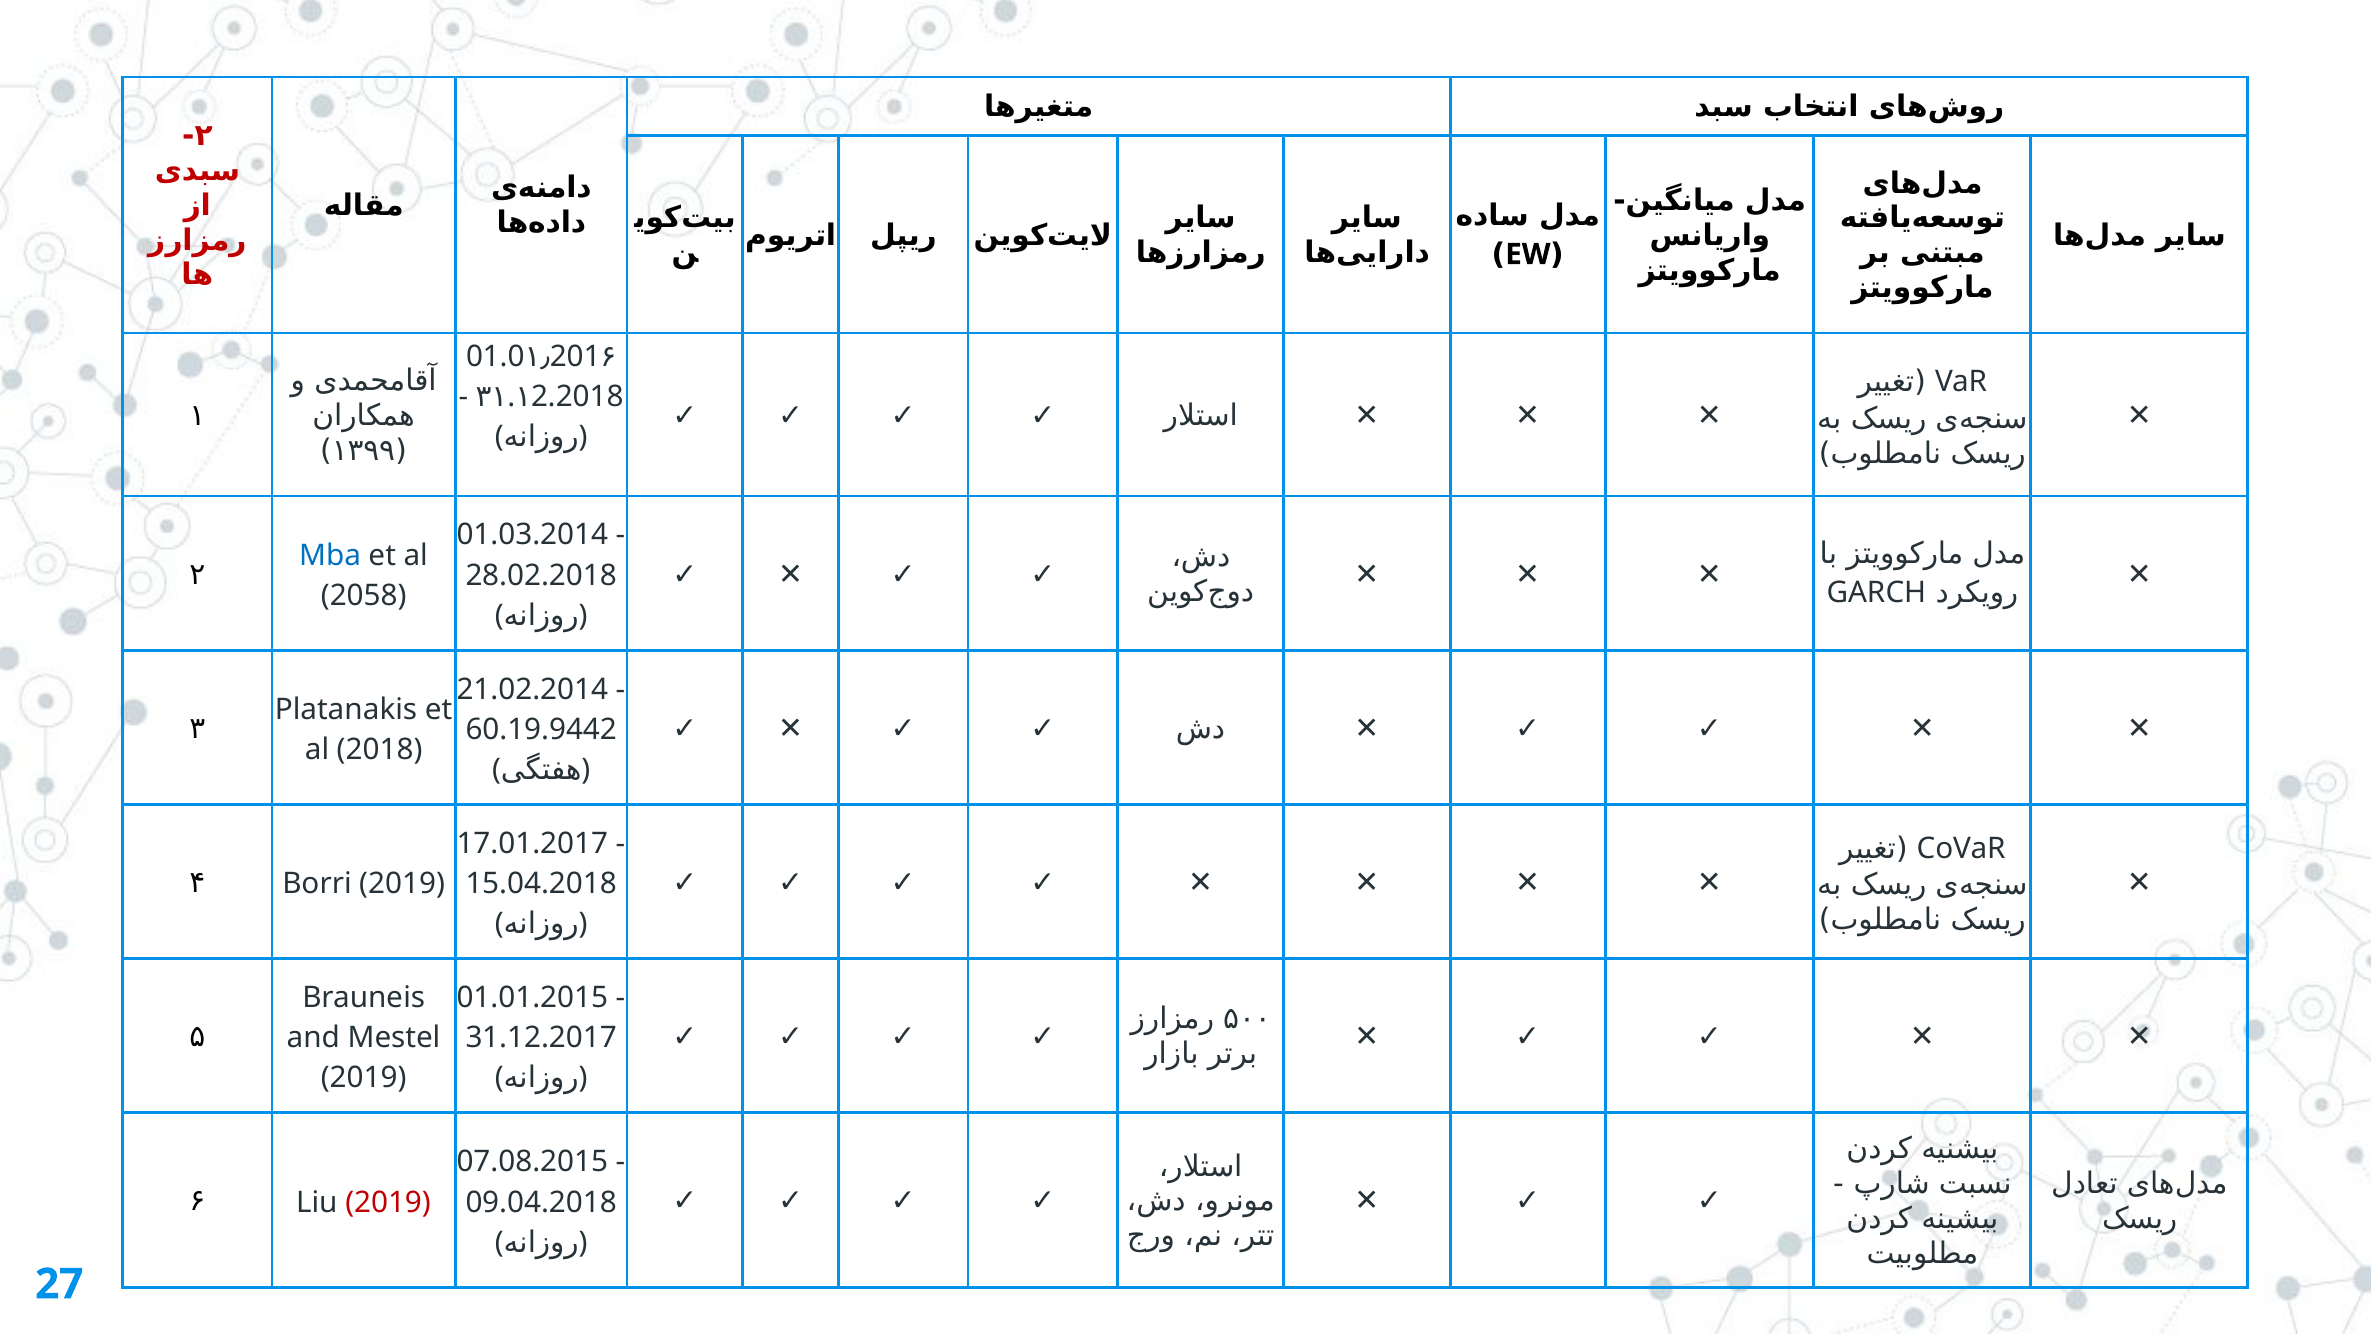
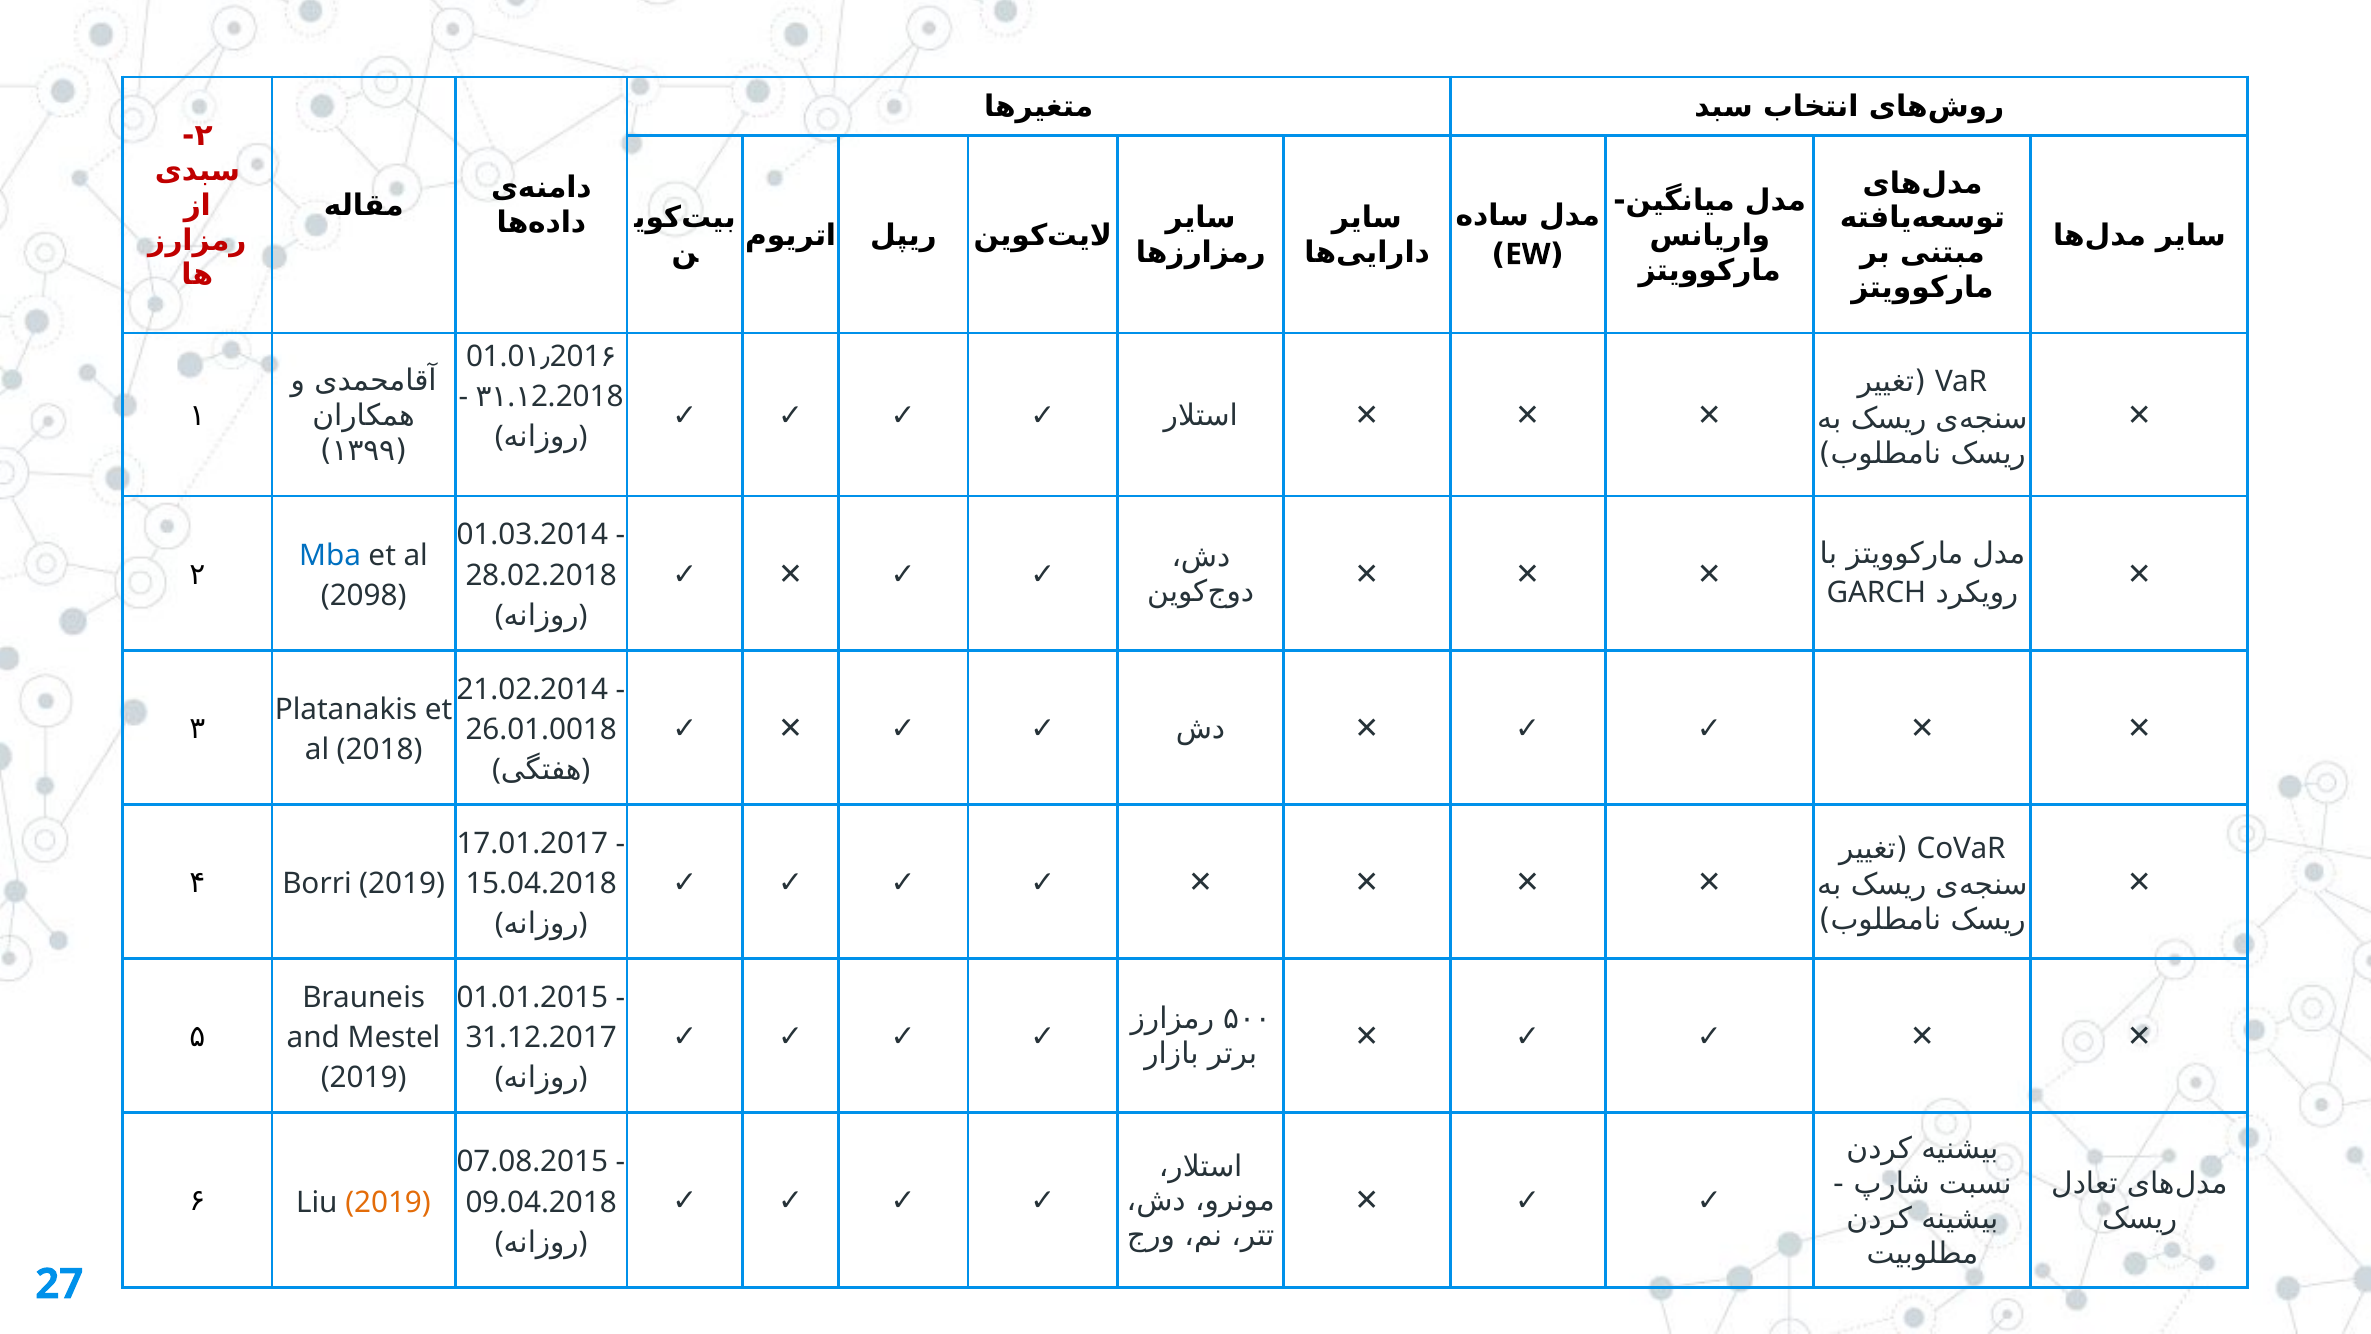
2058: 2058 -> 2098
60.19.9442: 60.19.9442 -> 26.01.0018
2019 at (388, 1202) colour: red -> orange
